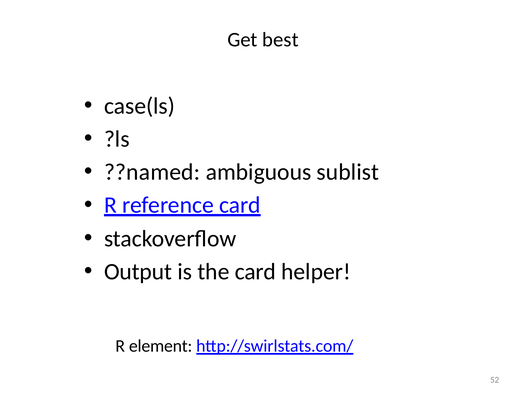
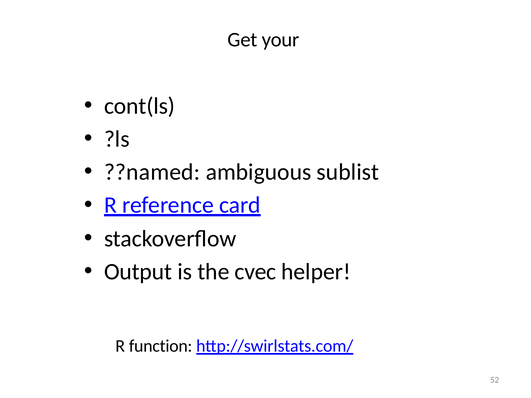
best: best -> your
case(ls: case(ls -> cont(ls
the card: card -> cvec
element: element -> function
